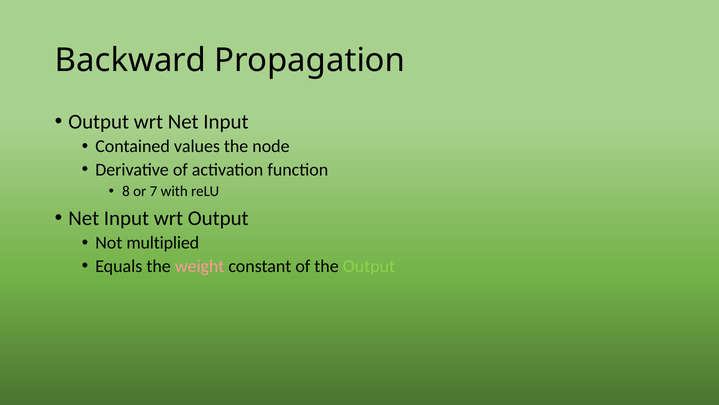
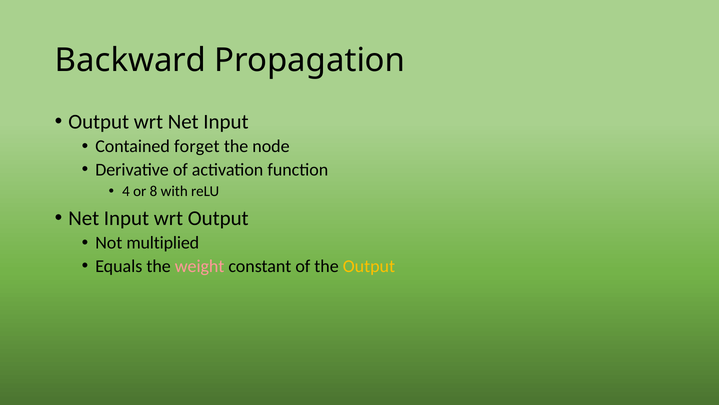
values: values -> forget
8: 8 -> 4
7: 7 -> 8
Output at (369, 266) colour: light green -> yellow
